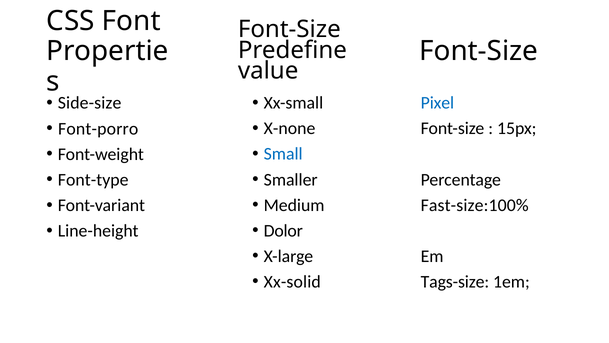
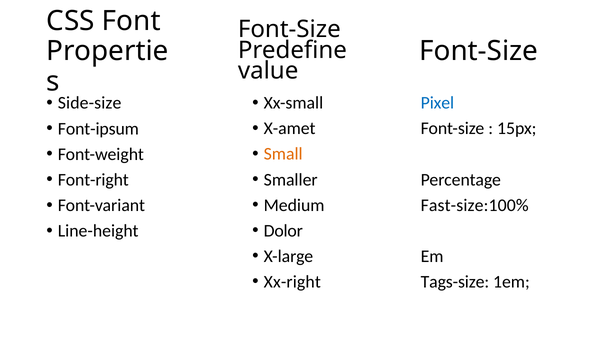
X-none: X-none -> X-amet
Font-porro: Font-porro -> Font-ipsum
Small colour: blue -> orange
Font-type: Font-type -> Font-right
Xx-solid: Xx-solid -> Xx-right
